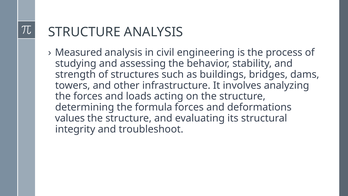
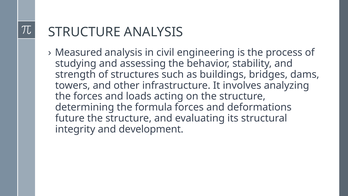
values: values -> future
troubleshoot: troubleshoot -> development
